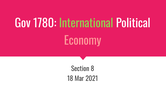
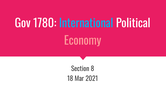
International colour: light green -> light blue
